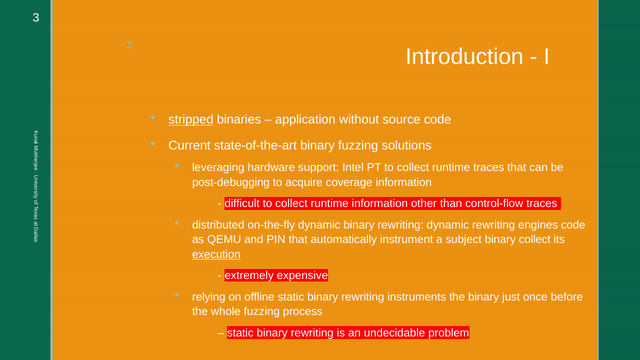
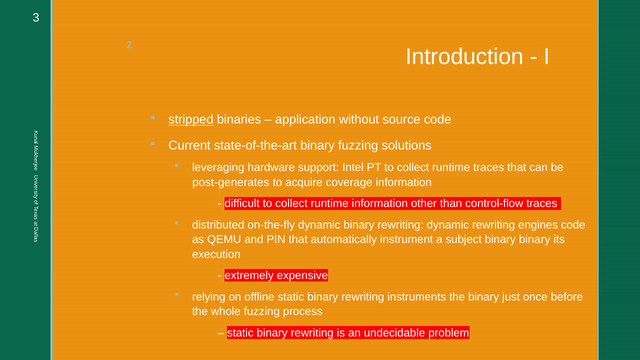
post-debugging: post-debugging -> post-generates
binary collect: collect -> binary
execution underline: present -> none
